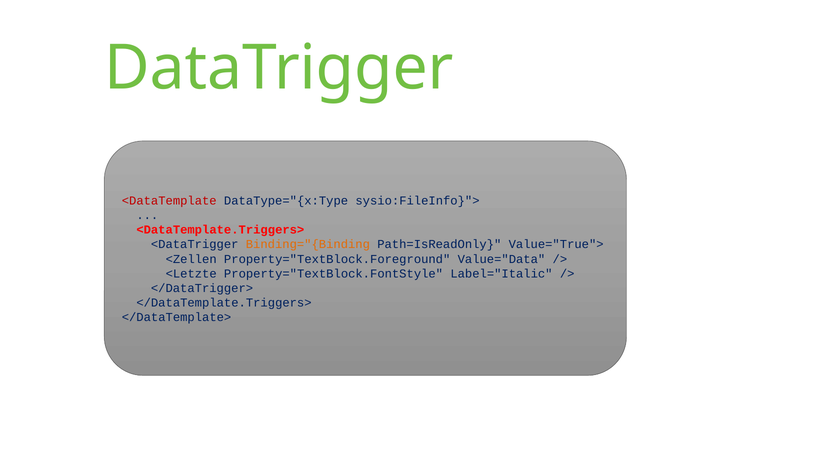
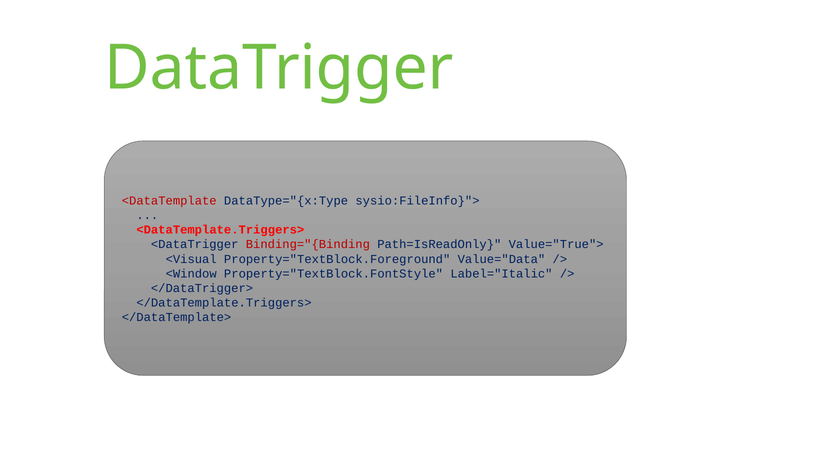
Binding="{Binding colour: orange -> red
<Zellen: <Zellen -> <Visual
<Letzte: <Letzte -> <Window
